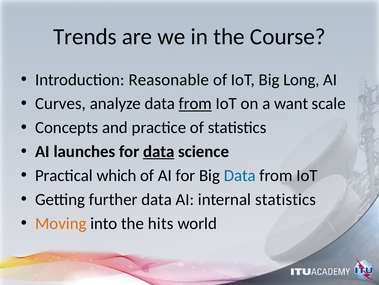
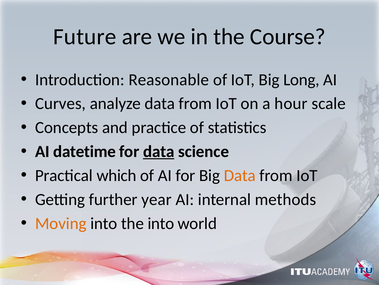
Trends: Trends -> Future
from at (195, 103) underline: present -> none
want: want -> hour
launches: launches -> datetime
Data at (240, 175) colour: blue -> orange
further data: data -> year
internal statistics: statistics -> methods
the hits: hits -> into
